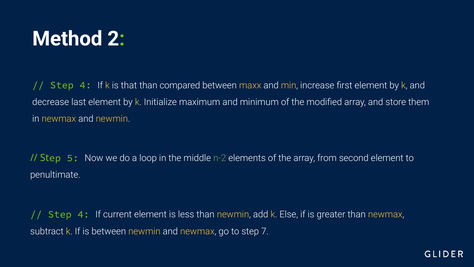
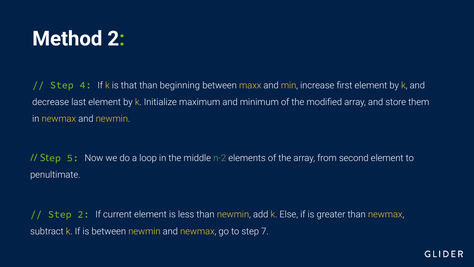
compared: compared -> beginning
4 at (83, 214): 4 -> 2
